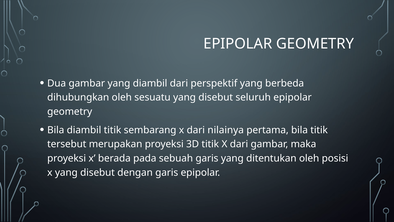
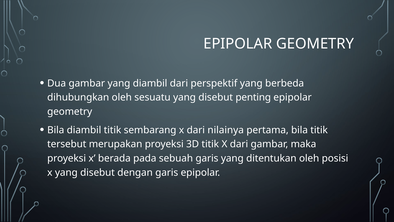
seluruh: seluruh -> penting
